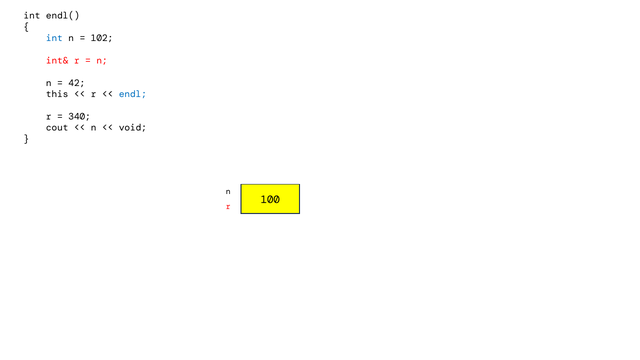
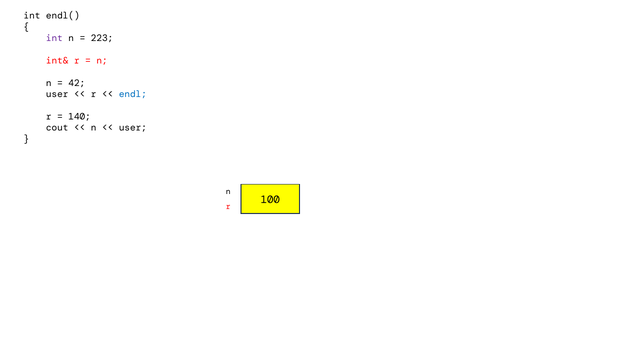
int at (54, 38) colour: blue -> purple
102: 102 -> 223
this at (57, 94): this -> user
340: 340 -> 140
void at (133, 128): void -> user
